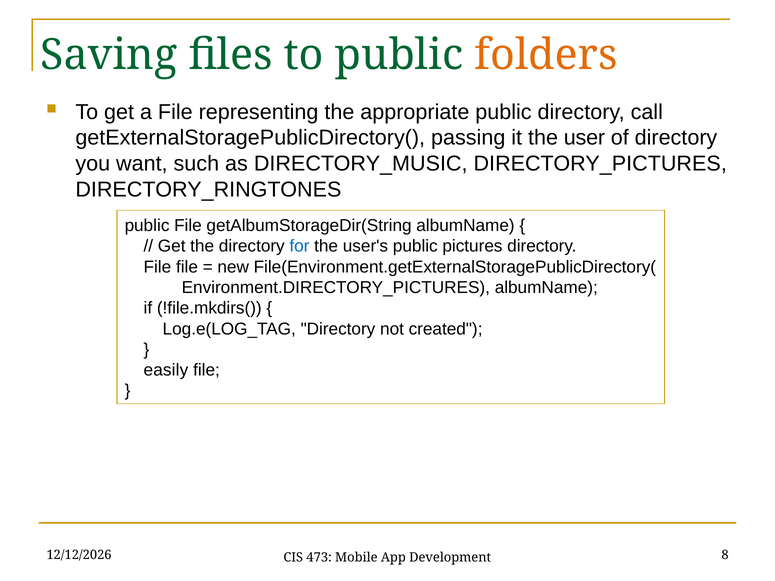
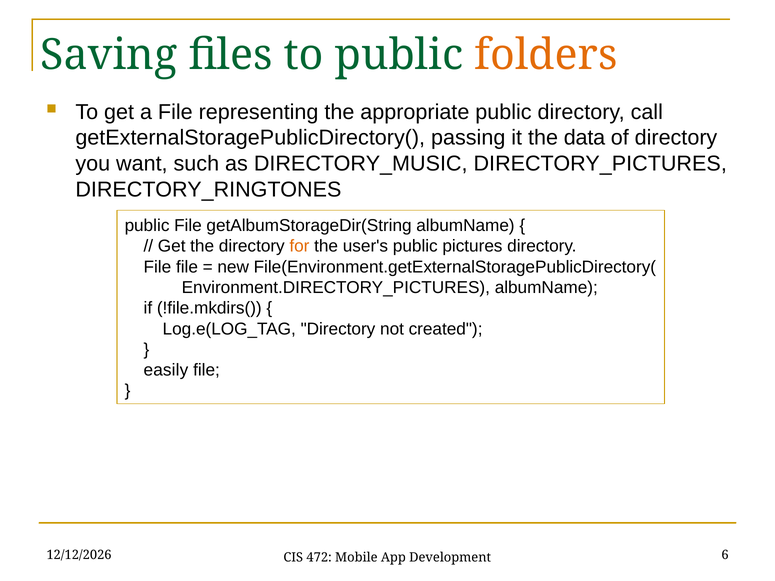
user: user -> data
for colour: blue -> orange
473: 473 -> 472
8: 8 -> 6
